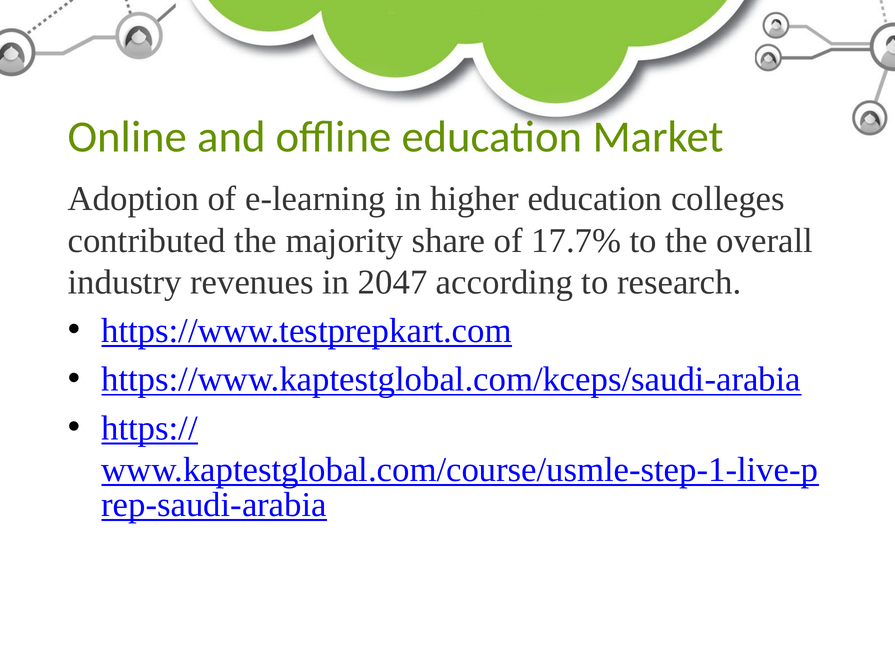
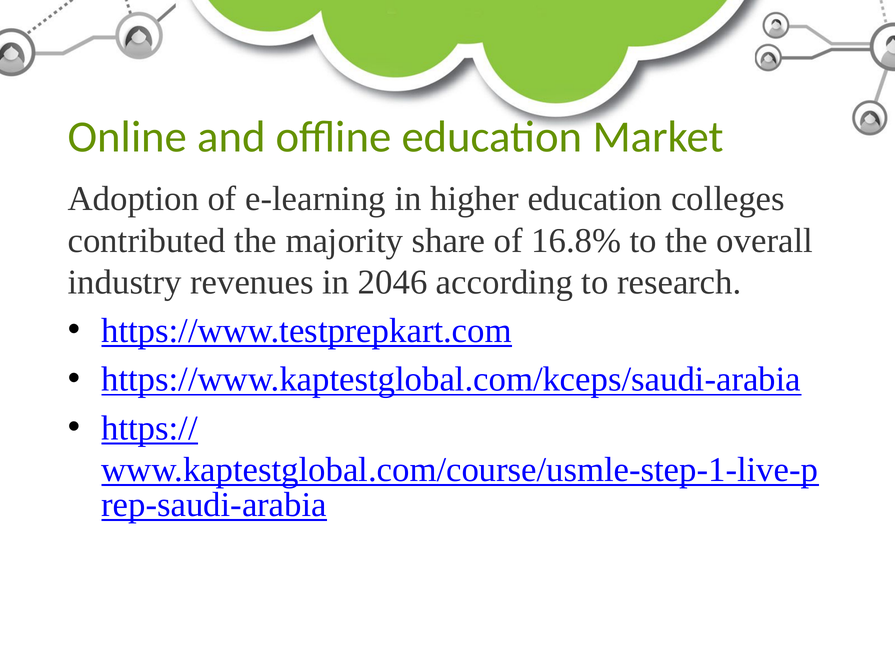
17.7%: 17.7% -> 16.8%
2047: 2047 -> 2046
